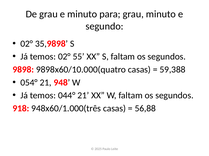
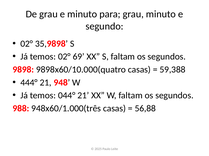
55: 55 -> 69
054°: 054° -> 444°
918: 918 -> 988
